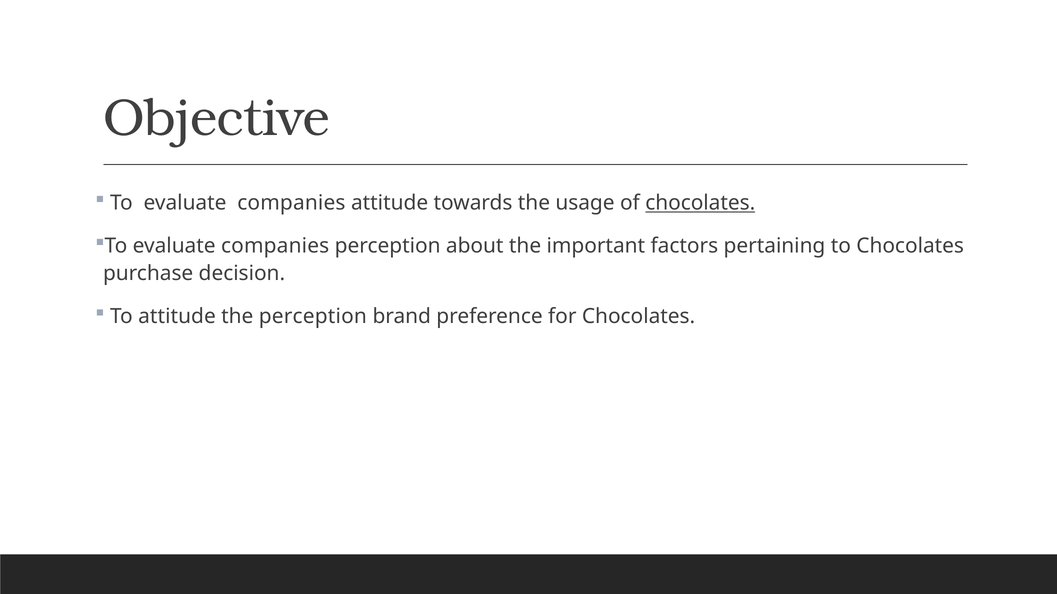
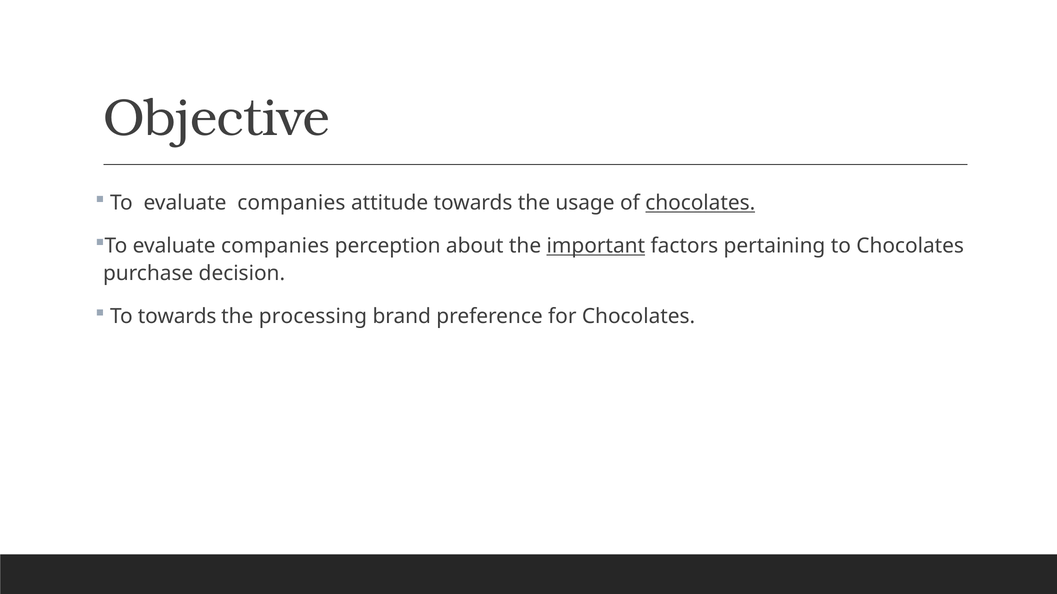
important underline: none -> present
To attitude: attitude -> towards
the perception: perception -> processing
